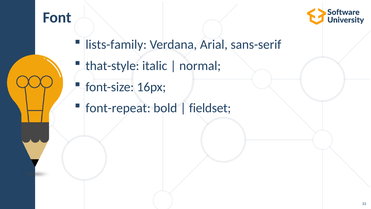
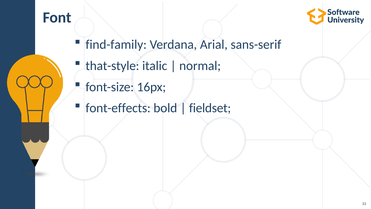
lists-family: lists-family -> find-family
font-repeat: font-repeat -> font-effects
